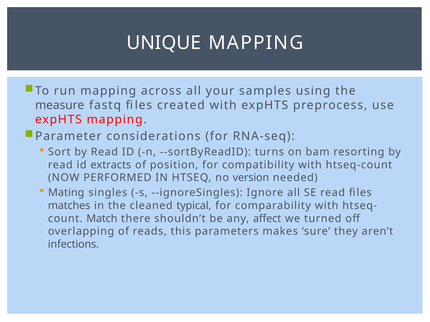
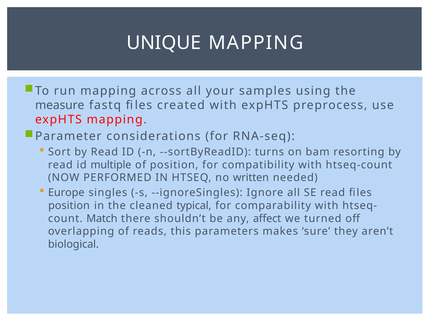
extracts: extracts -> multiple
version: version -> written
Mating: Mating -> Europe
matches at (69, 206): matches -> position
infections: infections -> biological
